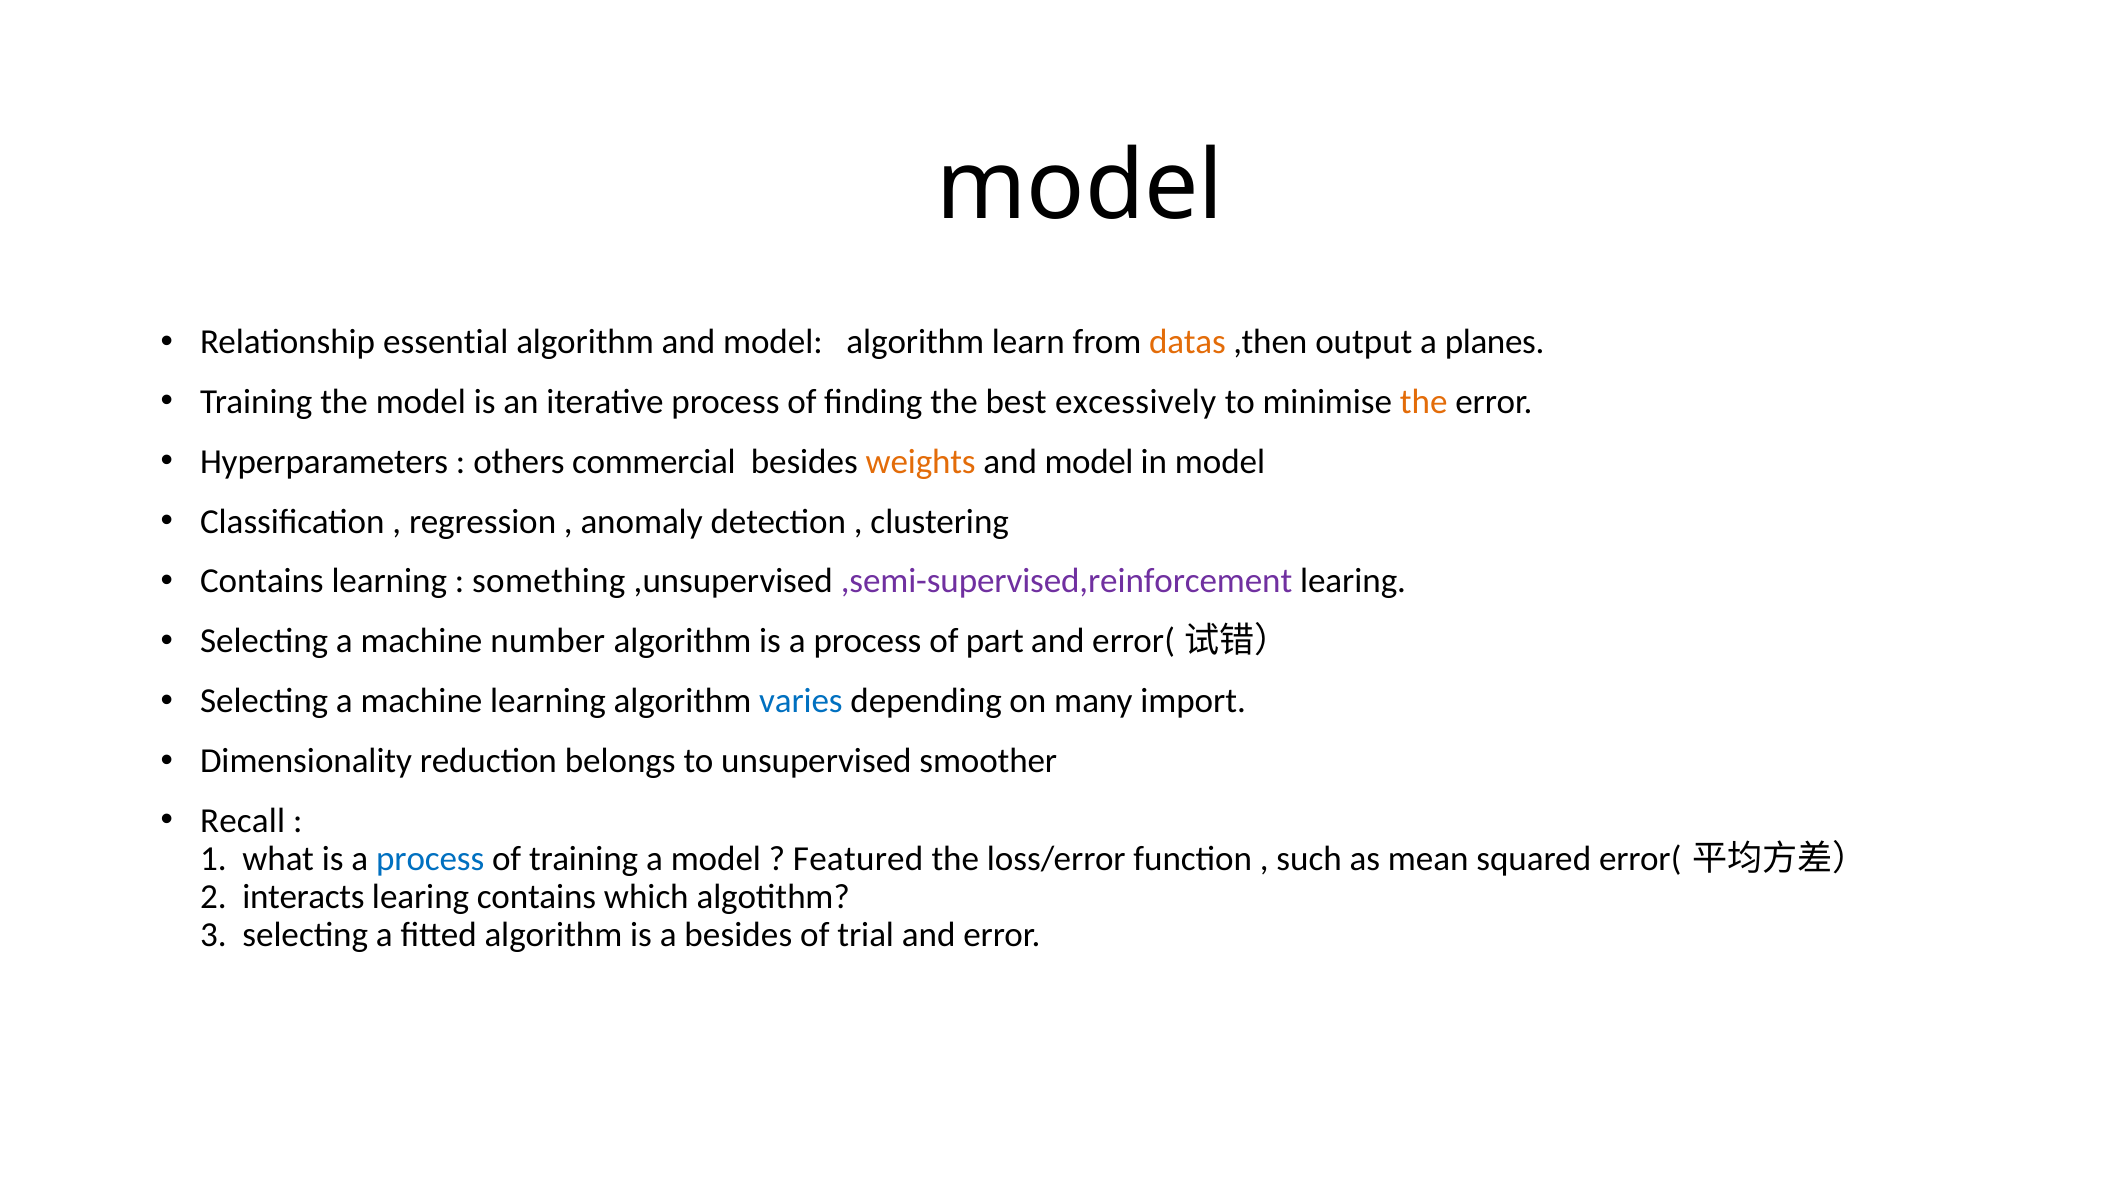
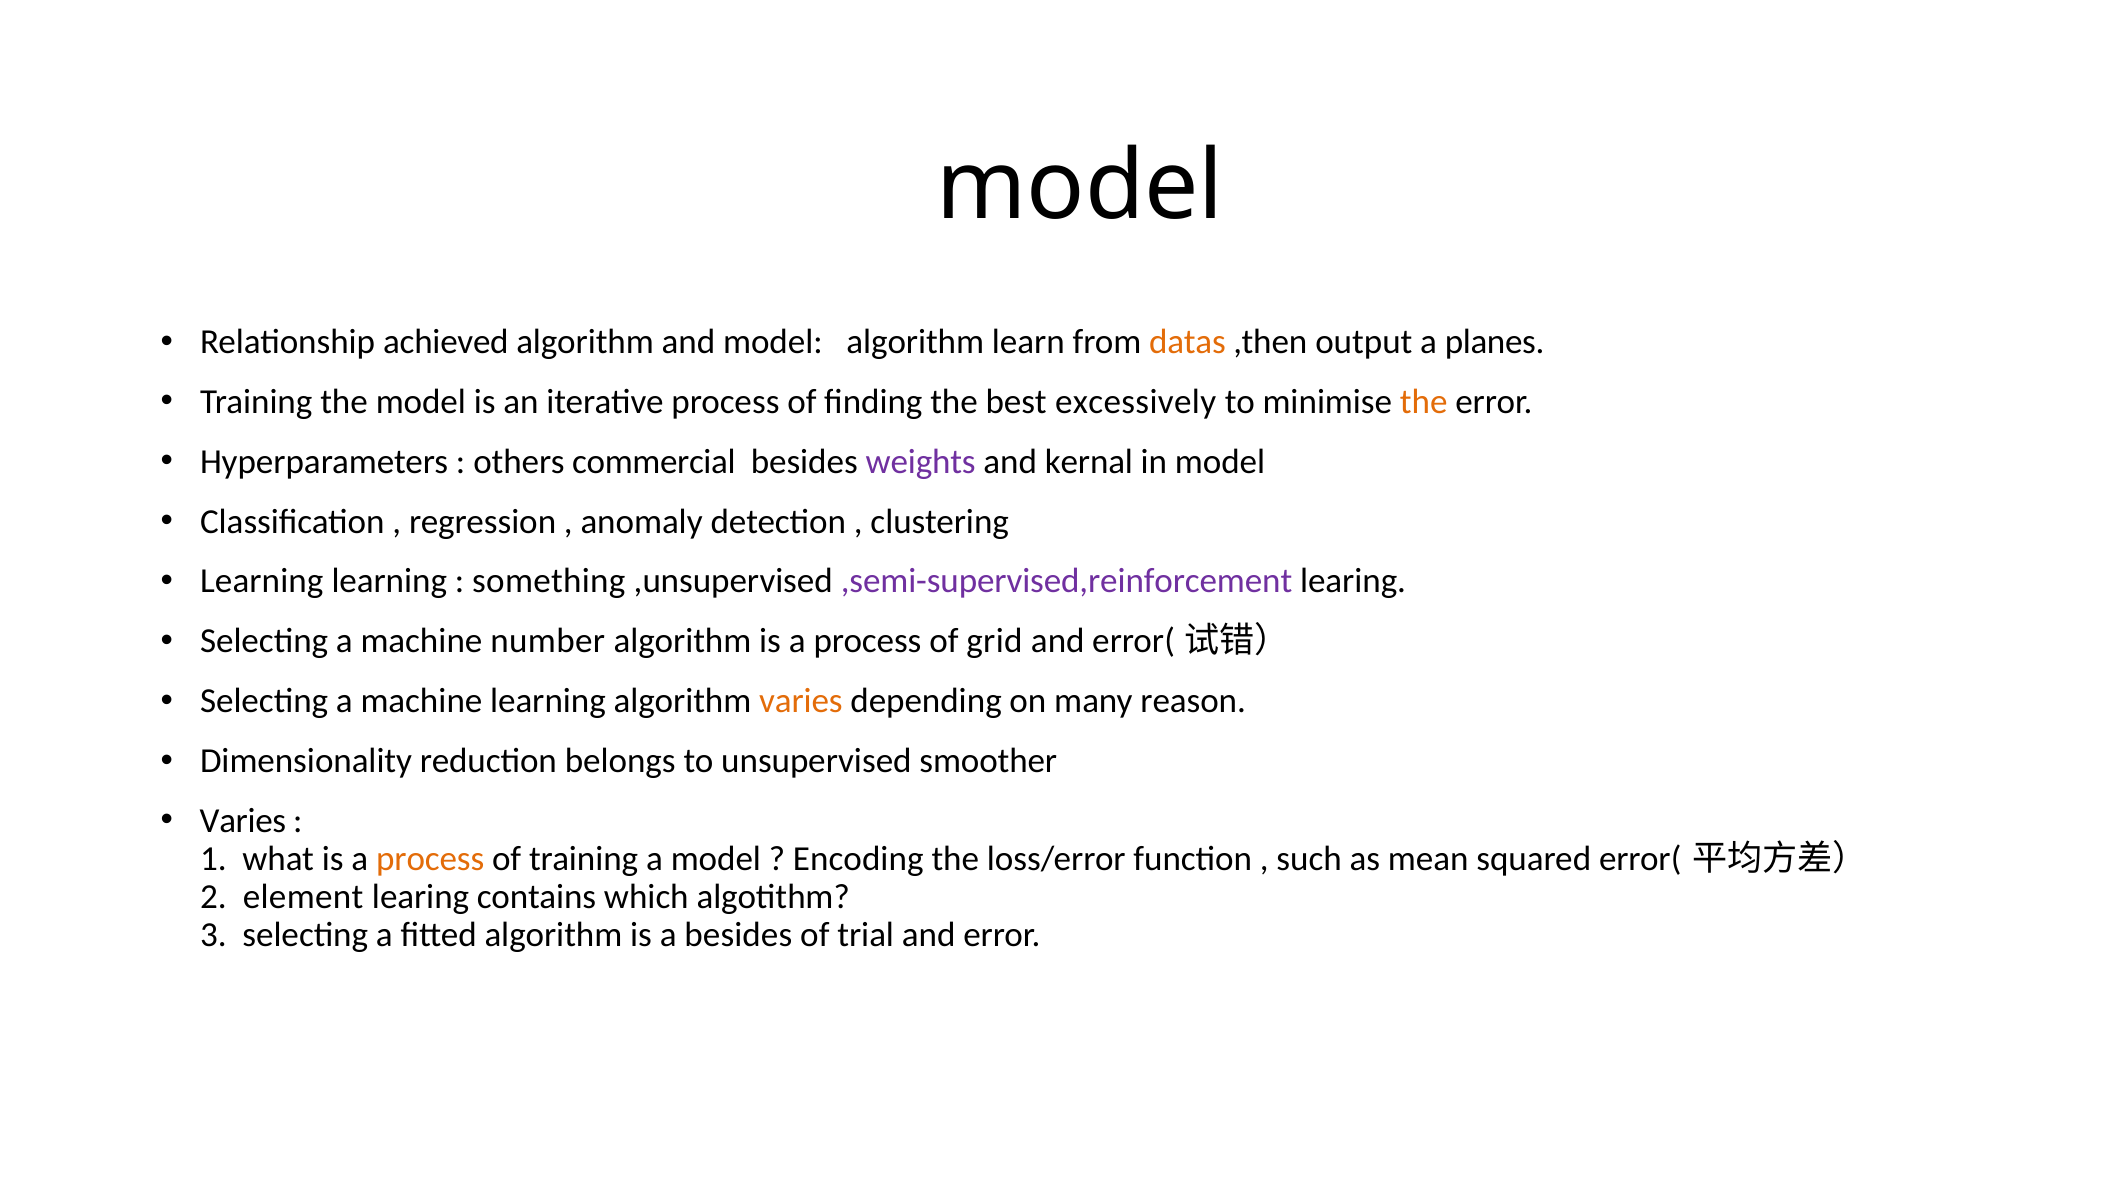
essential: essential -> achieved
weights colour: orange -> purple
model at (1089, 462): model -> kernal
Contains at (262, 582): Contains -> Learning
part: part -> grid
varies at (801, 701) colour: blue -> orange
import: import -> reason
Recall at (243, 821): Recall -> Varies
process at (430, 859) colour: blue -> orange
Featured: Featured -> Encoding
interacts: interacts -> element
